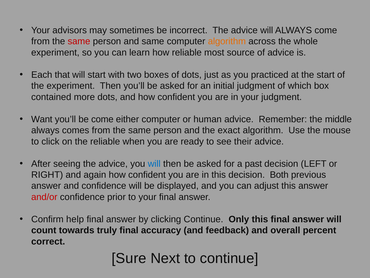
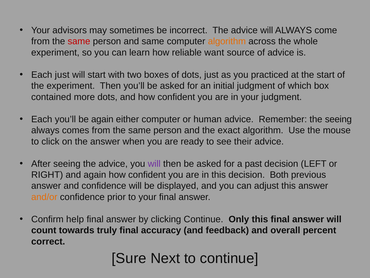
most: most -> want
Each that: that -> just
Want at (42, 119): Want -> Each
be come: come -> again
the middle: middle -> seeing
the reliable: reliable -> answer
will at (154, 163) colour: blue -> purple
and/or colour: red -> orange
